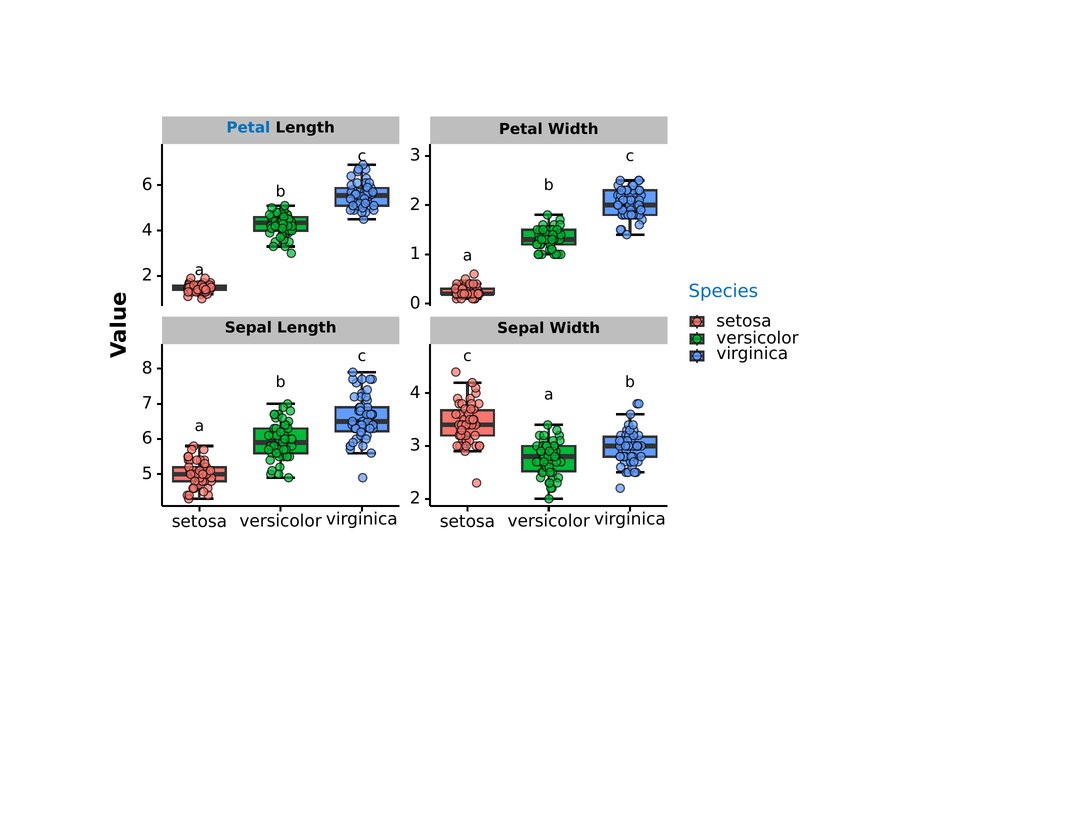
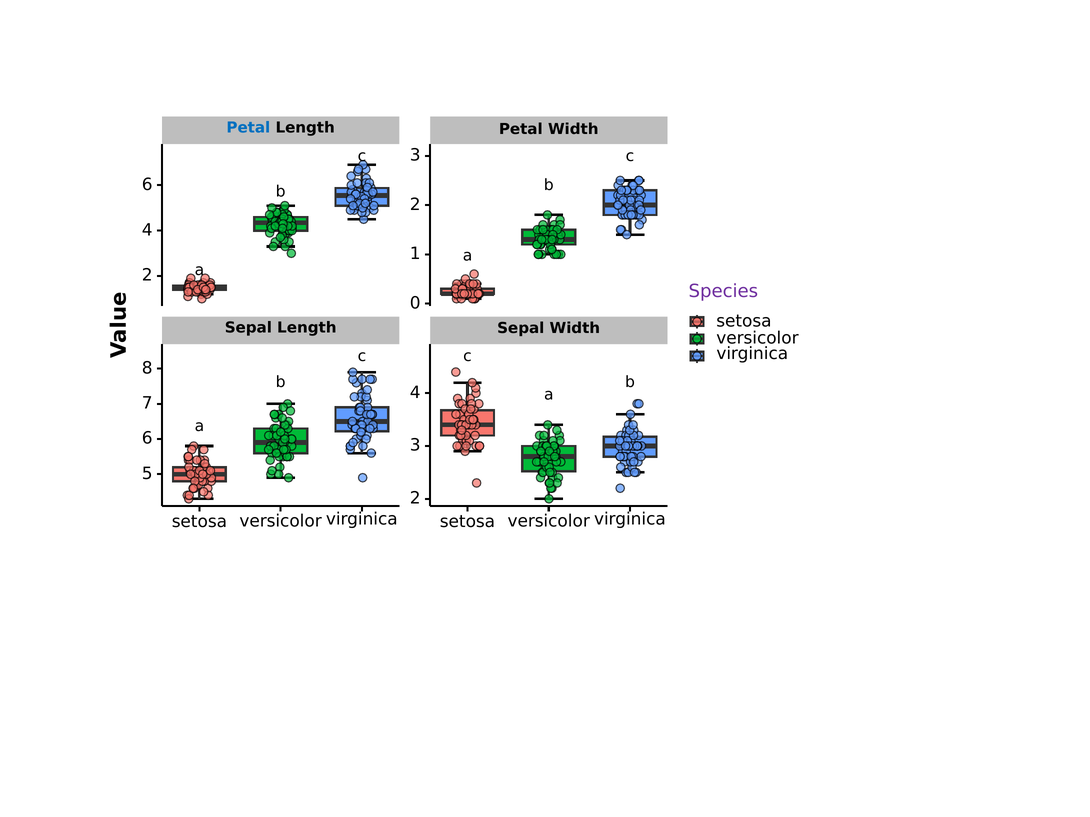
Species colour: blue -> purple
